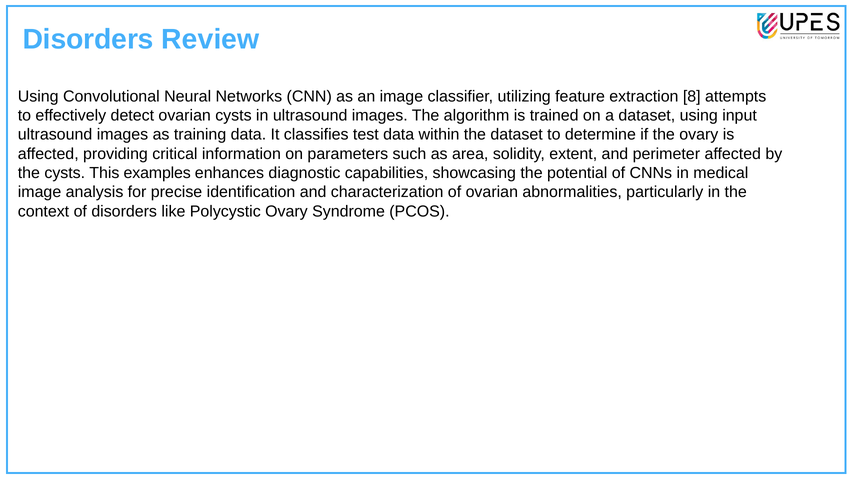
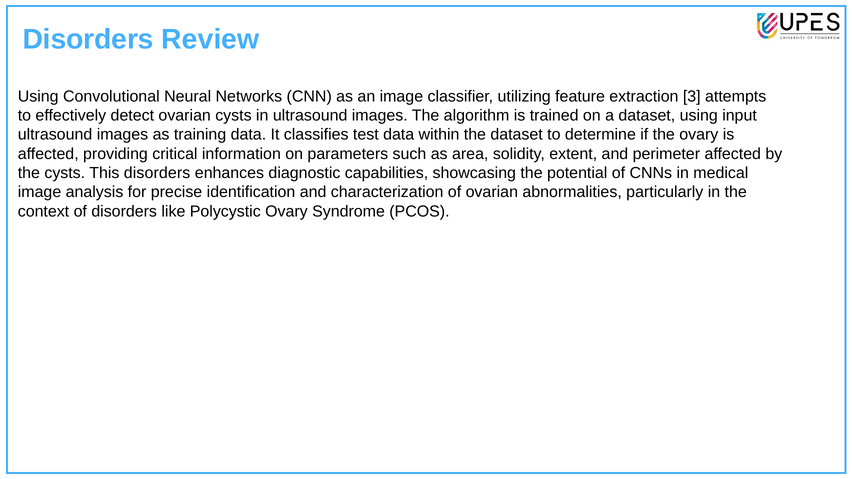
8: 8 -> 3
This examples: examples -> disorders
